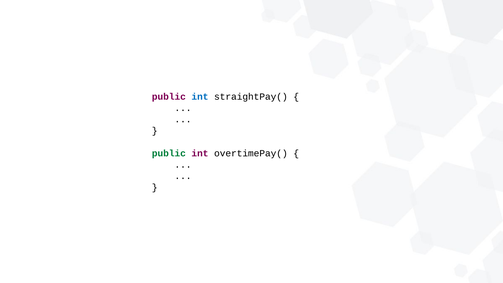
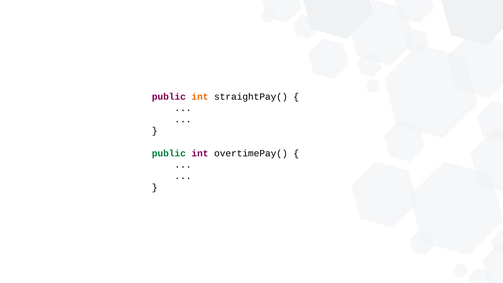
int at (200, 97) colour: blue -> orange
